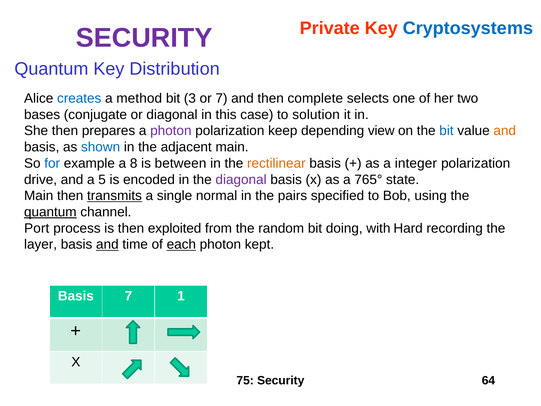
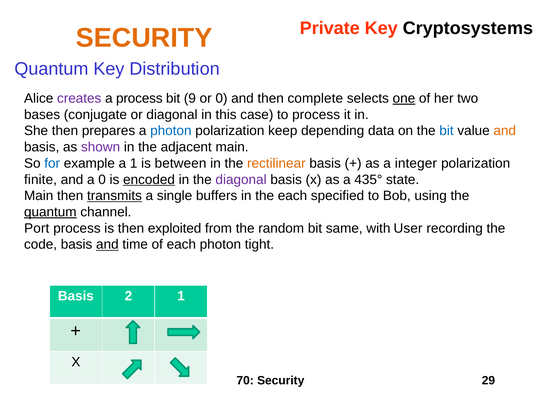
SECURITY at (144, 38) colour: purple -> orange
Cryptosystems colour: blue -> black
creates colour: blue -> purple
a method: method -> process
3: 3 -> 9
or 7: 7 -> 0
one underline: none -> present
to solution: solution -> process
photon at (171, 131) colour: purple -> blue
view: view -> data
shown colour: blue -> purple
a 8: 8 -> 1
drive: drive -> finite
a 5: 5 -> 0
encoded underline: none -> present
765°: 765° -> 435°
normal: normal -> buffers
the pairs: pairs -> each
doing: doing -> same
Hard: Hard -> User
layer: layer -> code
each at (181, 244) underline: present -> none
kept: kept -> tight
Basis 7: 7 -> 2
75: 75 -> 70
64: 64 -> 29
